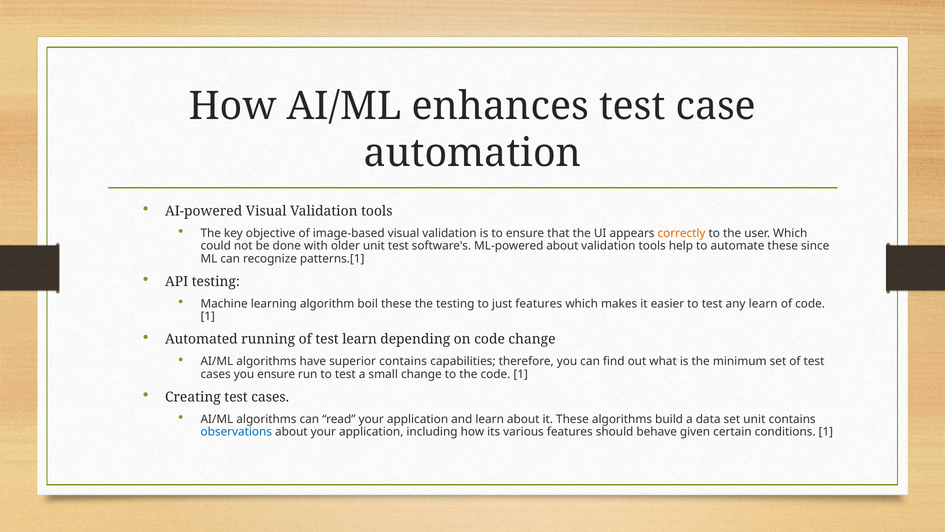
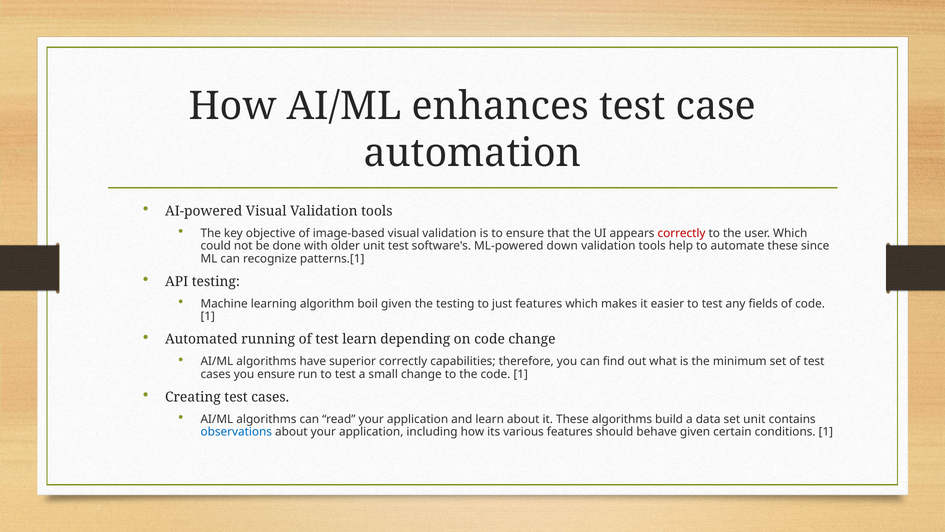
correctly at (682, 233) colour: orange -> red
ML-powered about: about -> down
boil these: these -> given
any learn: learn -> fields
superior contains: contains -> correctly
